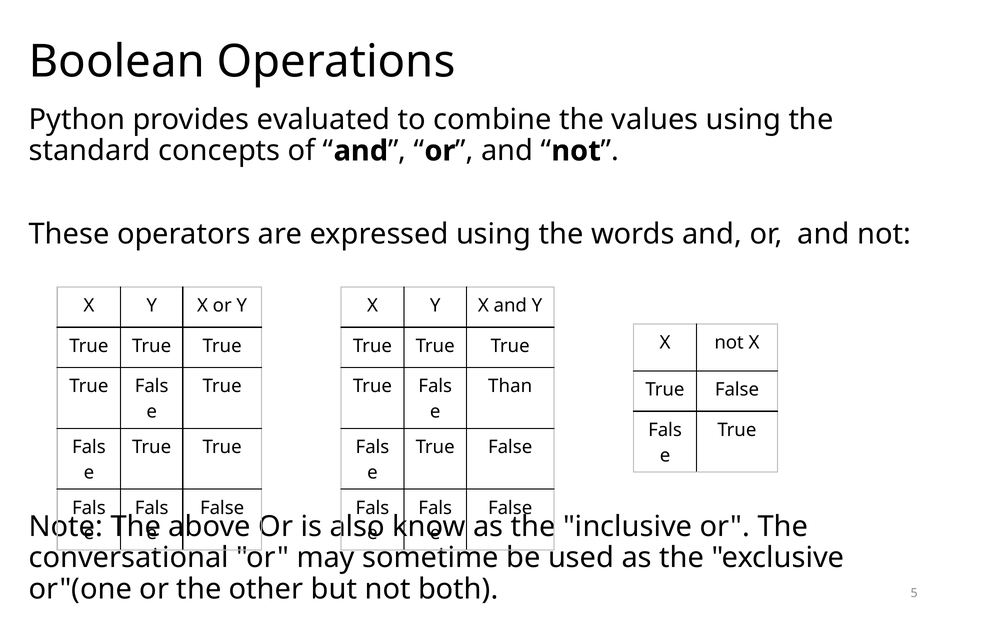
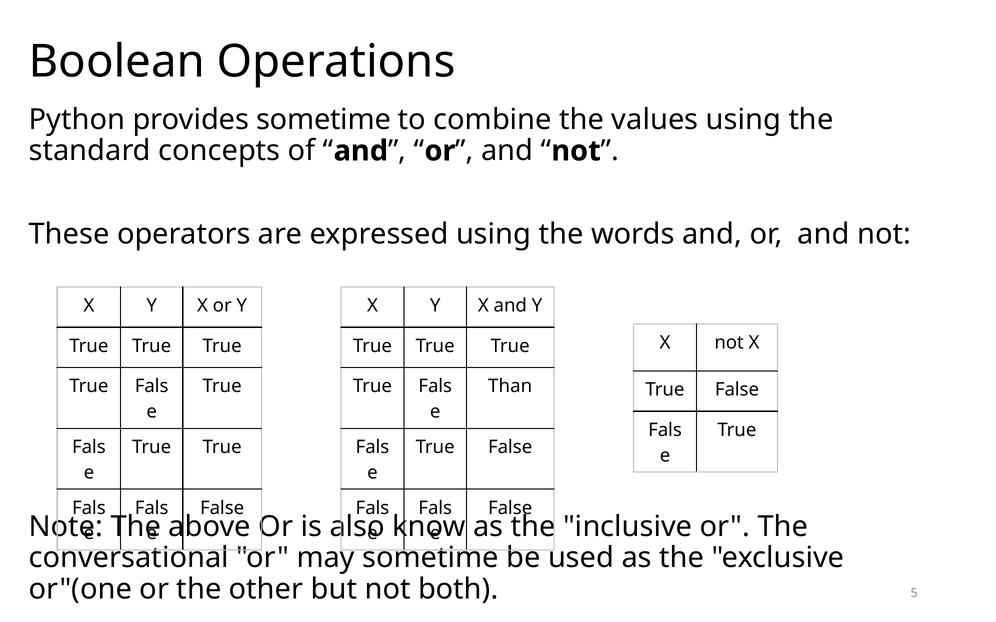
provides evaluated: evaluated -> sometime
